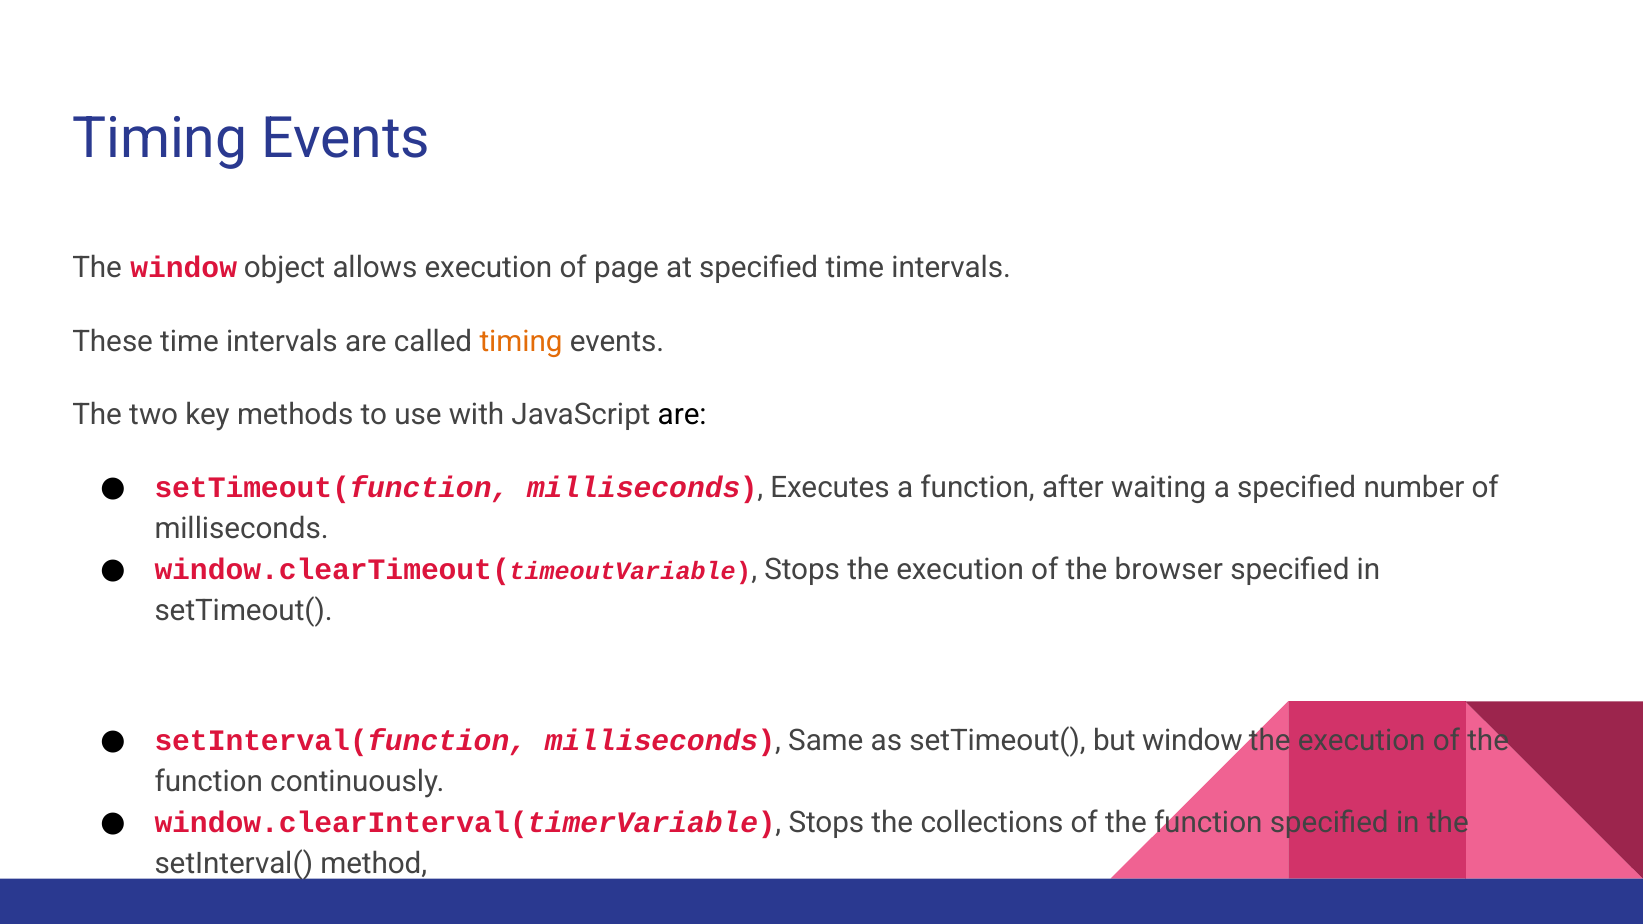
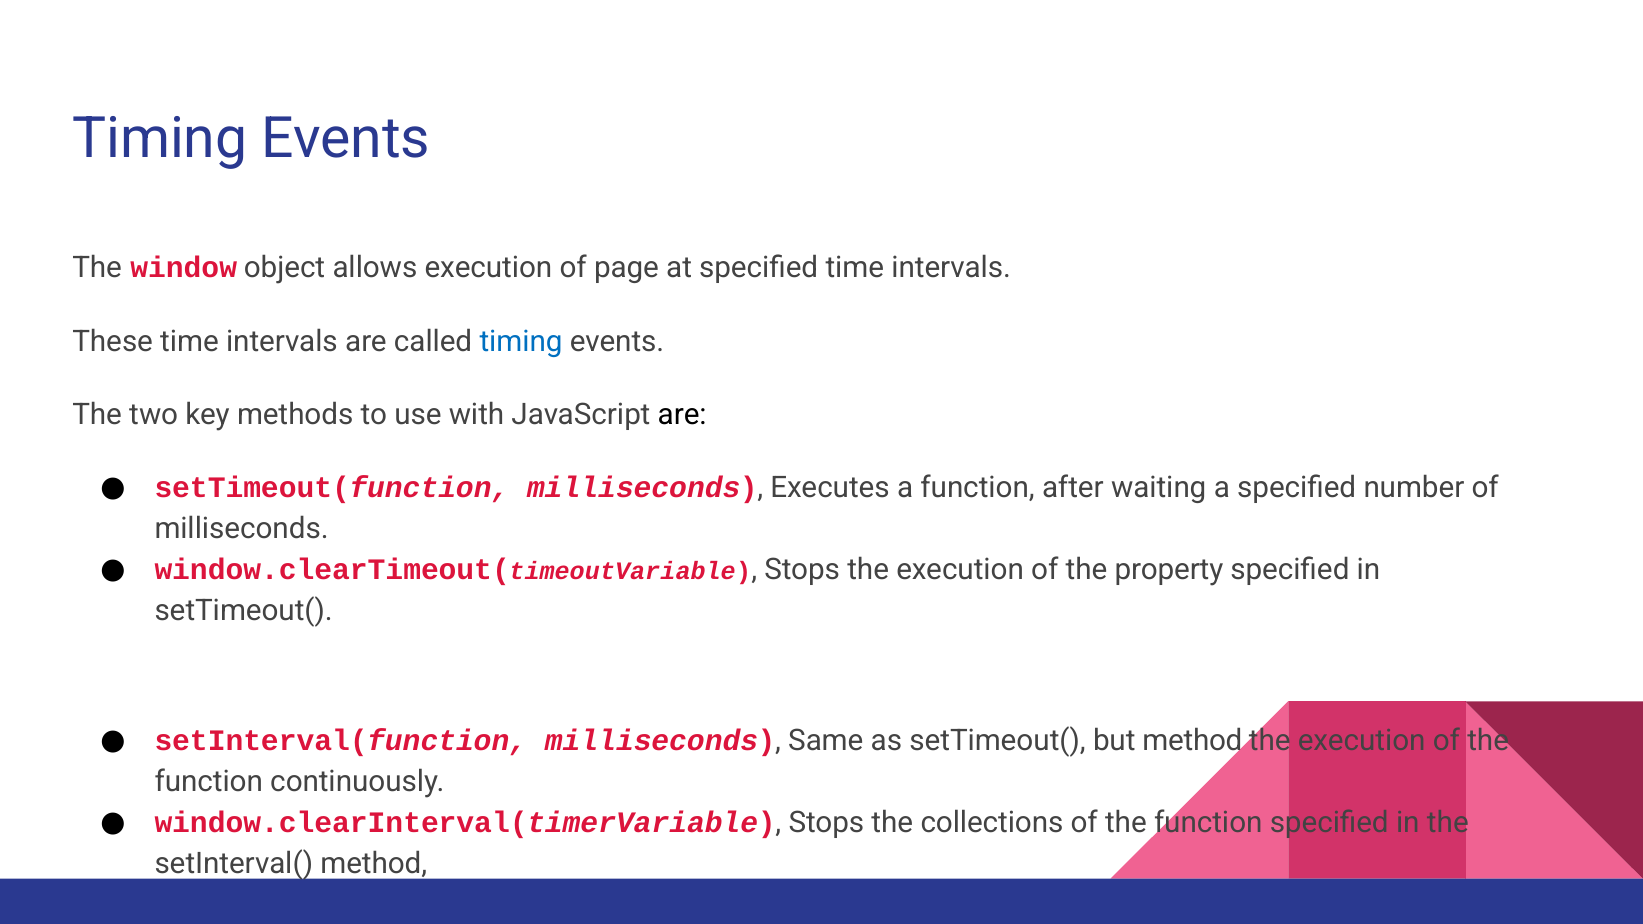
timing at (521, 342) colour: orange -> blue
browser: browser -> property
but window: window -> method
